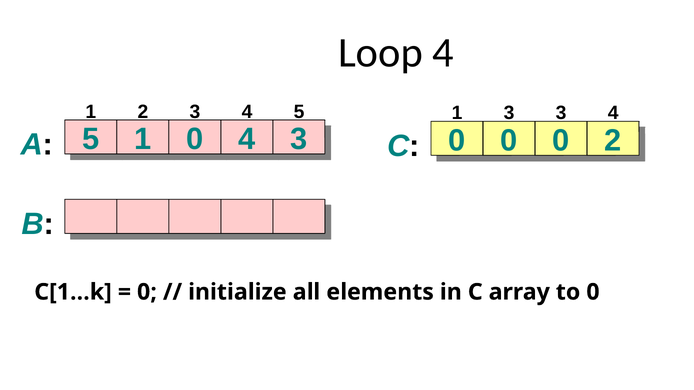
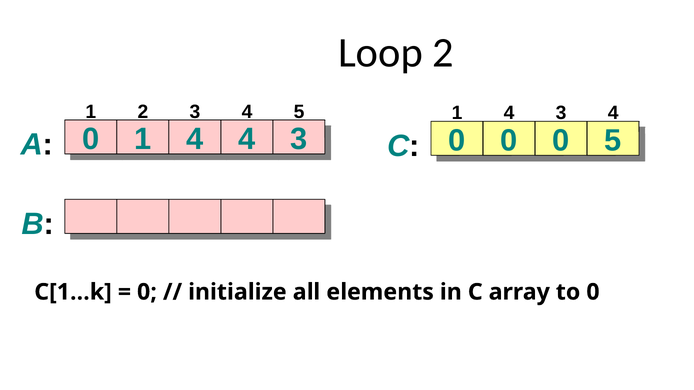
Loop 4: 4 -> 2
3 at (509, 113): 3 -> 4
A 5: 5 -> 0
0 at (195, 139): 0 -> 4
0 2: 2 -> 5
